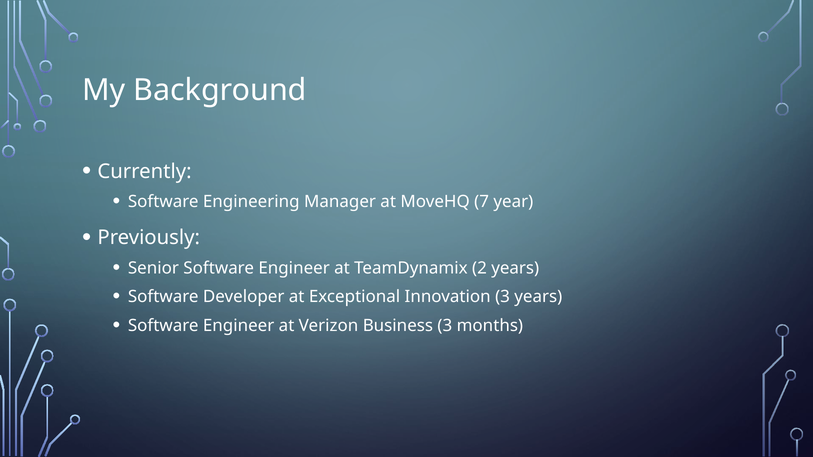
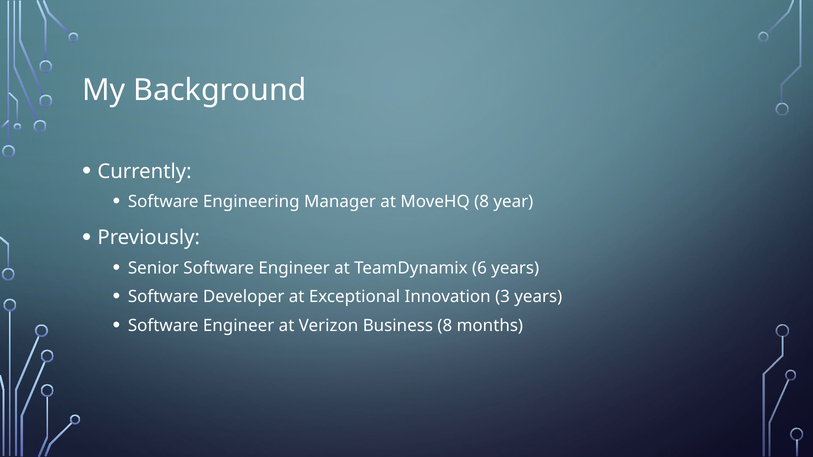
MoveHQ 7: 7 -> 8
2: 2 -> 6
Business 3: 3 -> 8
